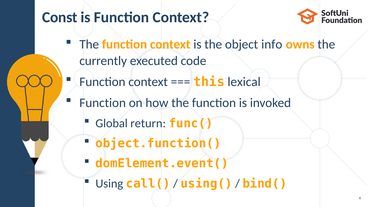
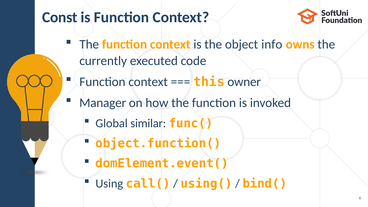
lexical: lexical -> owner
Function at (103, 103): Function -> Manager
return: return -> similar
